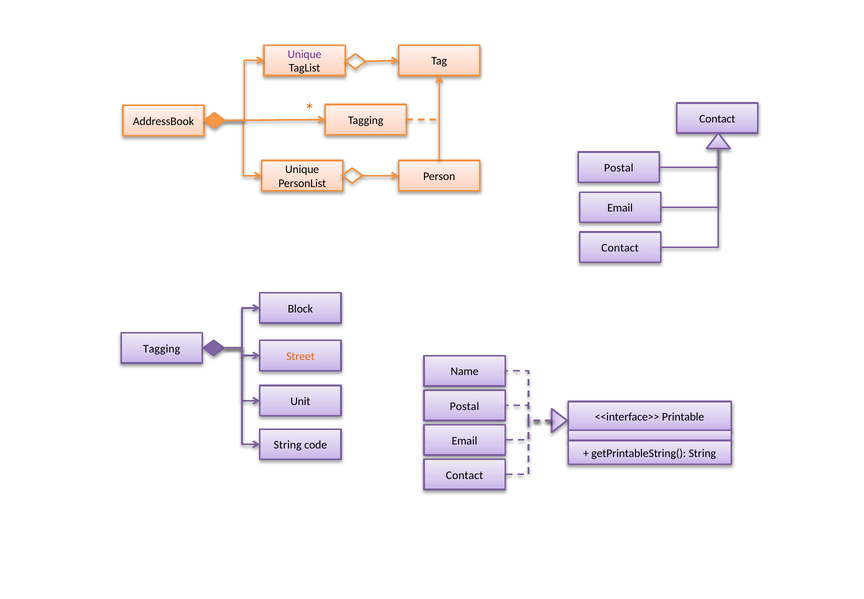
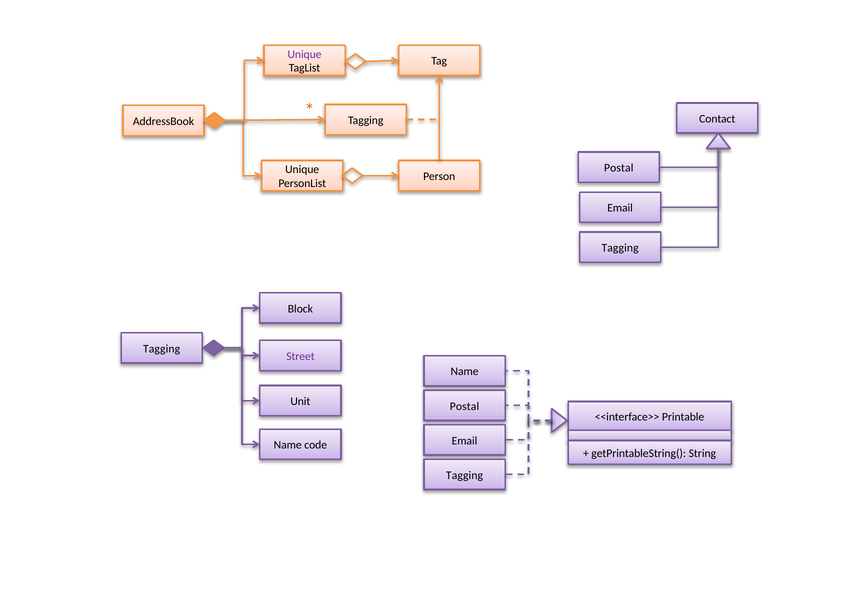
Contact at (620, 248): Contact -> Tagging
Street colour: orange -> purple
String at (288, 445): String -> Name
Contact at (465, 475): Contact -> Tagging
